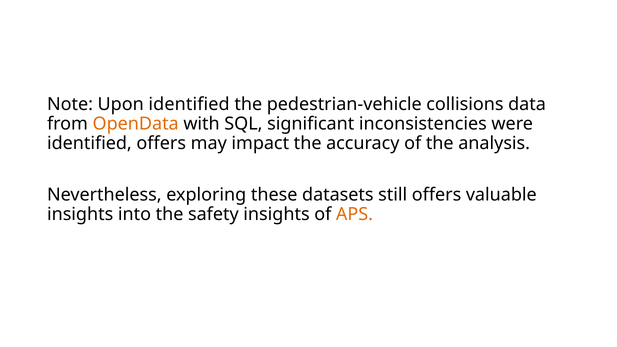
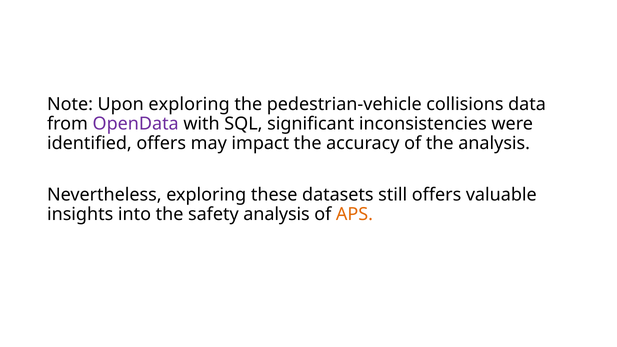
Upon identified: identified -> exploring
OpenData colour: orange -> purple
safety insights: insights -> analysis
